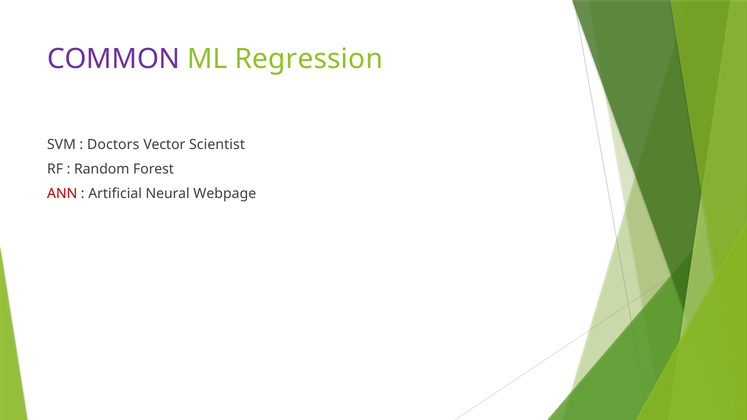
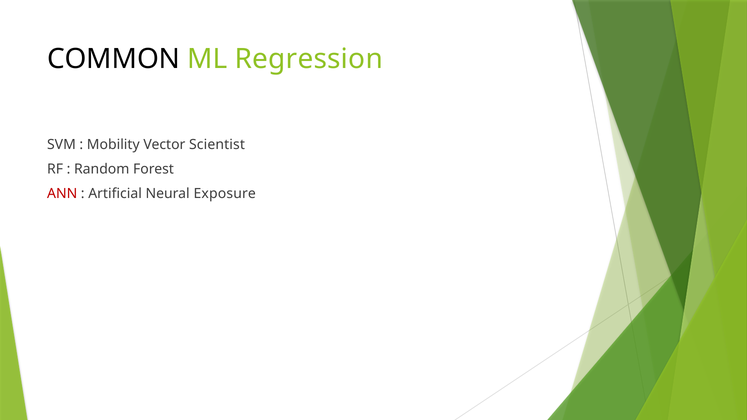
COMMON colour: purple -> black
Doctors: Doctors -> Mobility
Webpage: Webpage -> Exposure
